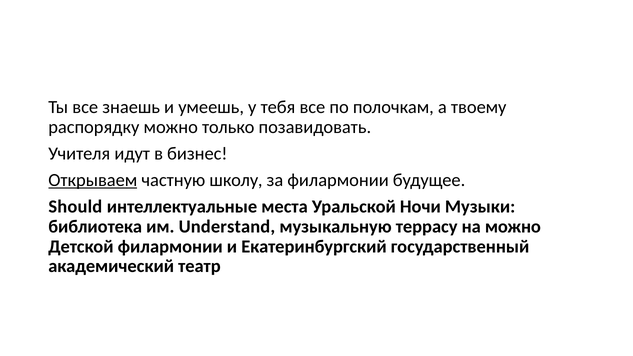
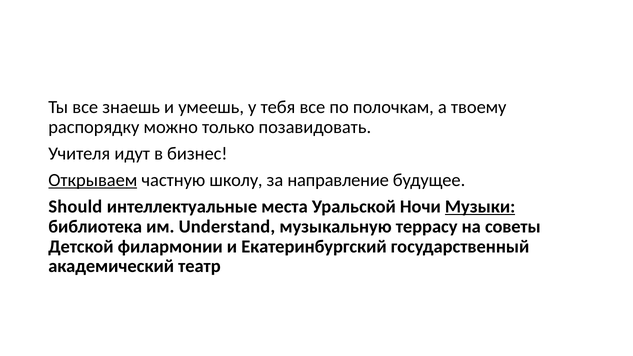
за филармонии: филармонии -> направление
Музыки underline: none -> present
на можно: можно -> советы
